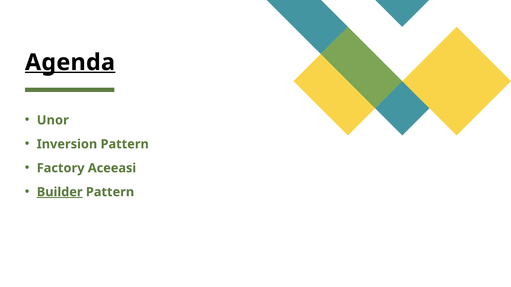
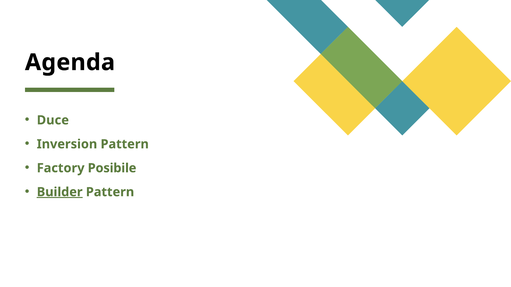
Agenda underline: present -> none
Unor: Unor -> Duce
Aceeasi: Aceeasi -> Posibile
